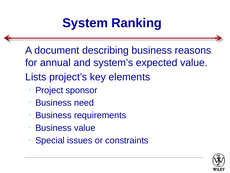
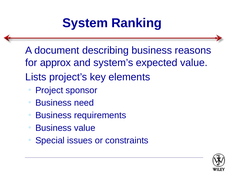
annual: annual -> approx
